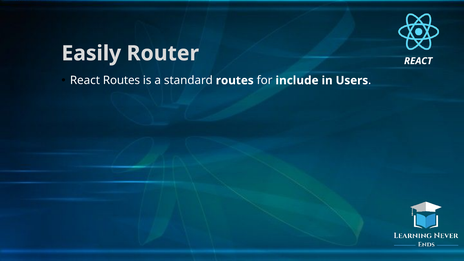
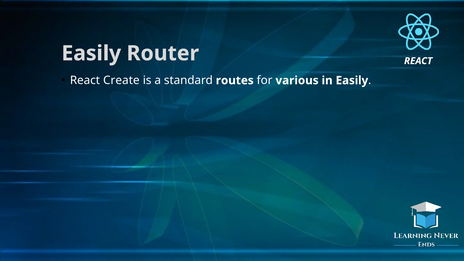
React Routes: Routes -> Create
include: include -> various
in Users: Users -> Easily
